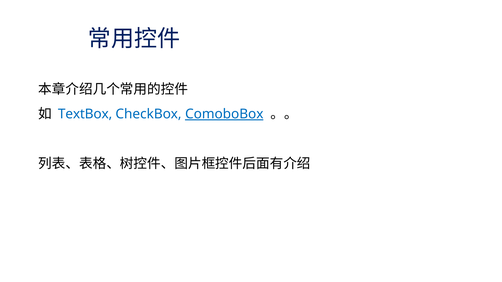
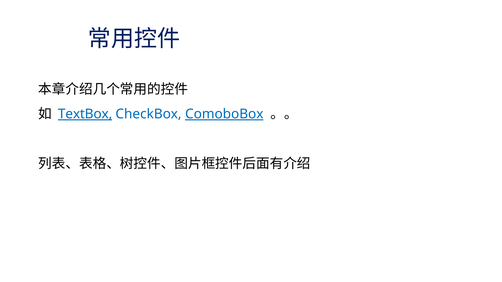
TextBox underline: none -> present
